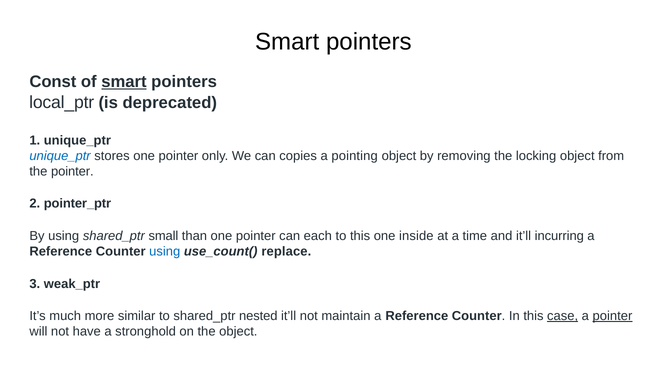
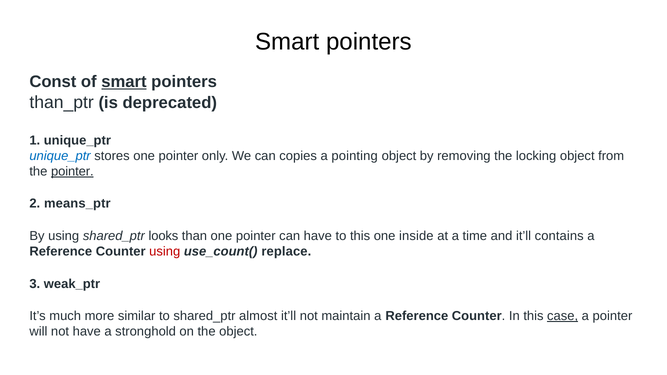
local_ptr: local_ptr -> than_ptr
pointer at (72, 172) underline: none -> present
pointer_ptr: pointer_ptr -> means_ptr
small: small -> looks
can each: each -> have
incurring: incurring -> contains
using at (165, 252) colour: blue -> red
nested: nested -> almost
pointer at (612, 316) underline: present -> none
